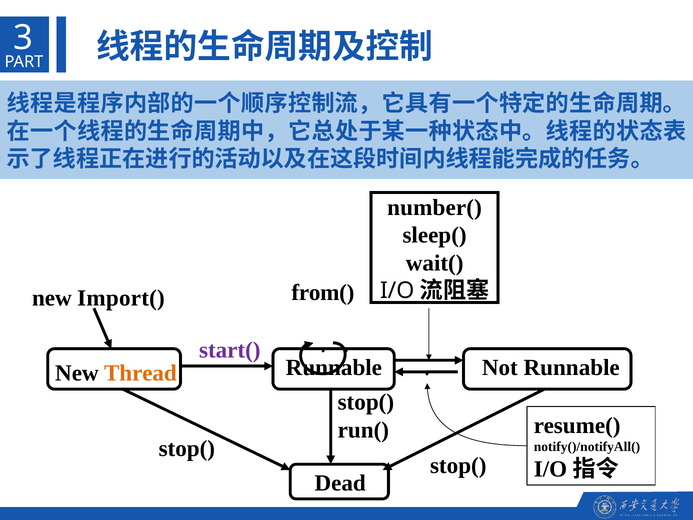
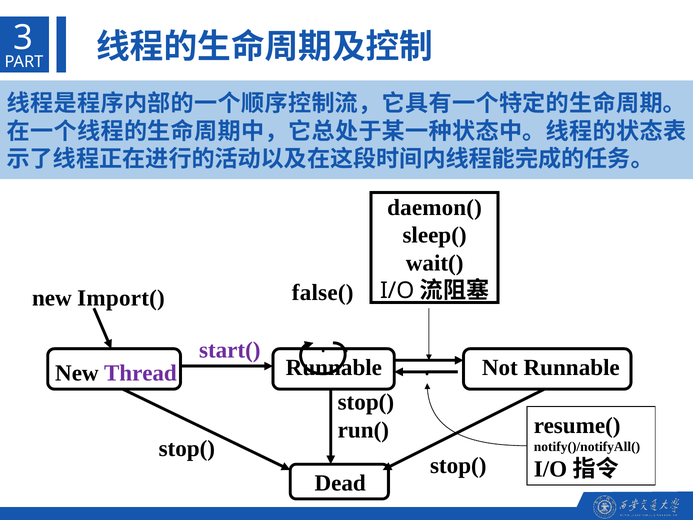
number(: number( -> daemon(
from(: from( -> false(
Thread colour: orange -> purple
